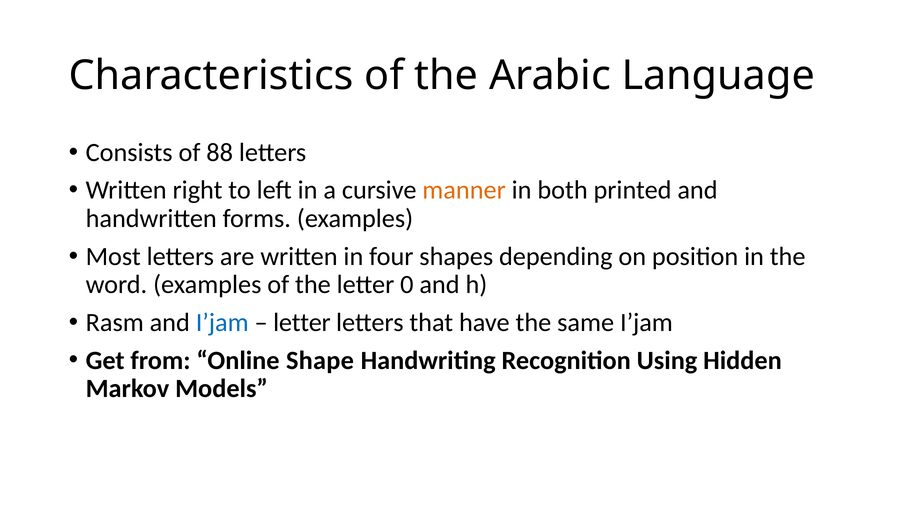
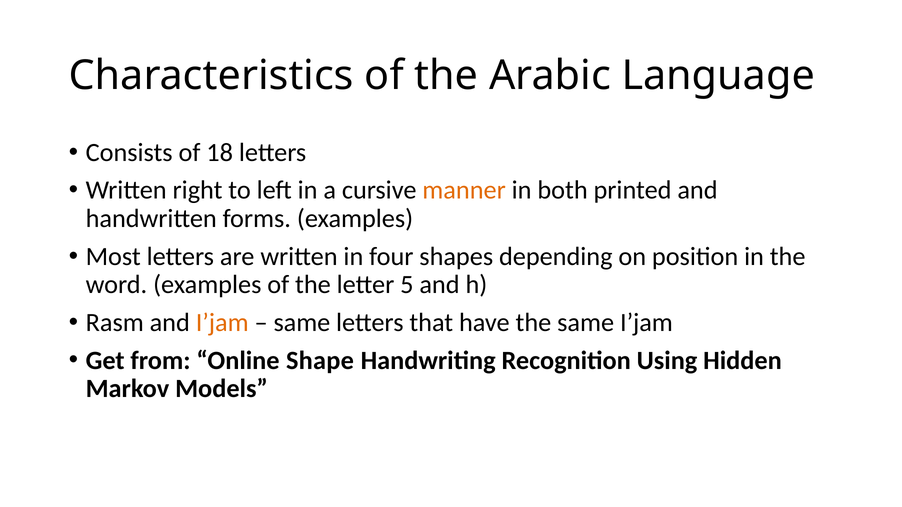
88: 88 -> 18
0: 0 -> 5
I’jam at (222, 323) colour: blue -> orange
letter at (302, 323): letter -> same
